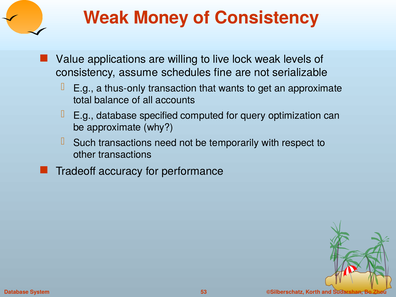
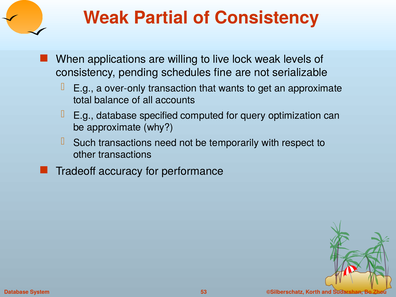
Money: Money -> Partial
Value: Value -> When
assume: assume -> pending
thus-only: thus-only -> over-only
